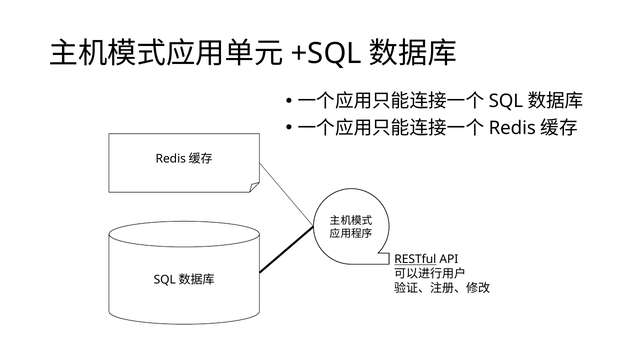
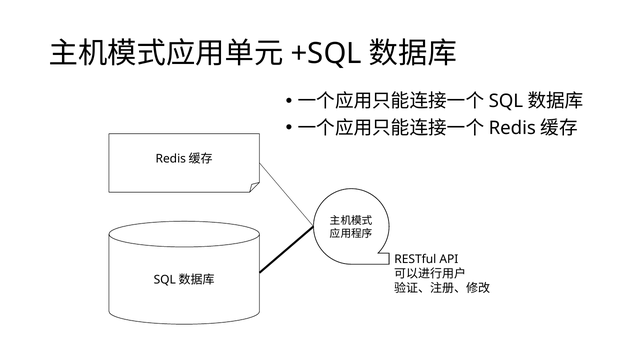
RESTful underline: present -> none
